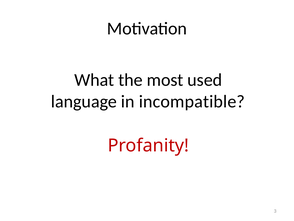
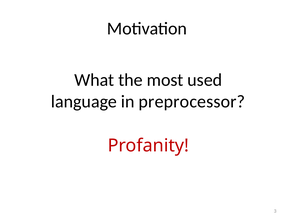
incompatible: incompatible -> preprocessor
